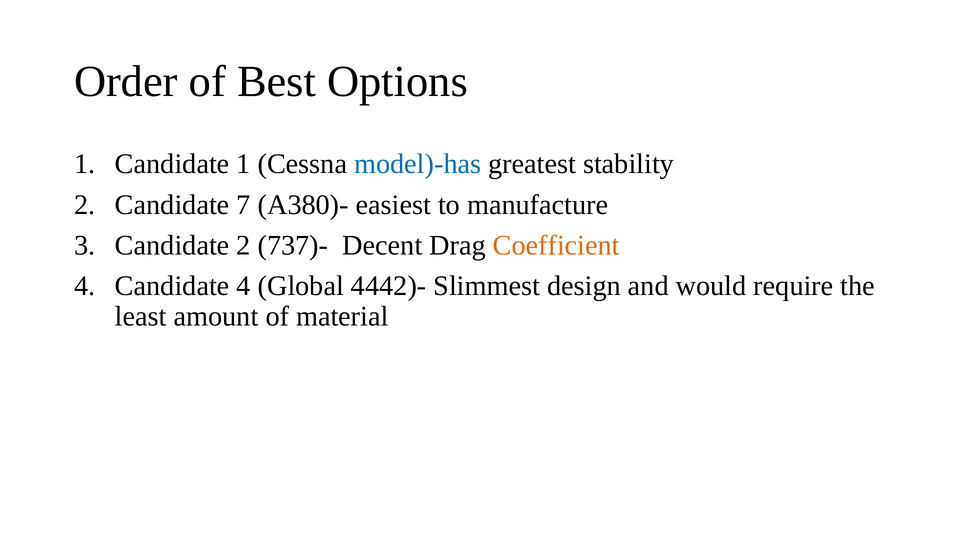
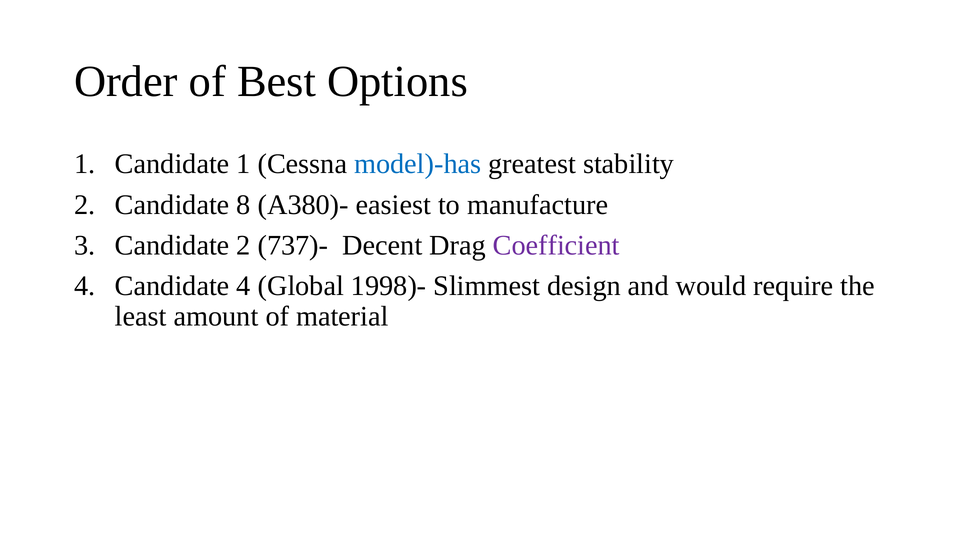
7: 7 -> 8
Coefficient colour: orange -> purple
4442)-: 4442)- -> 1998)-
